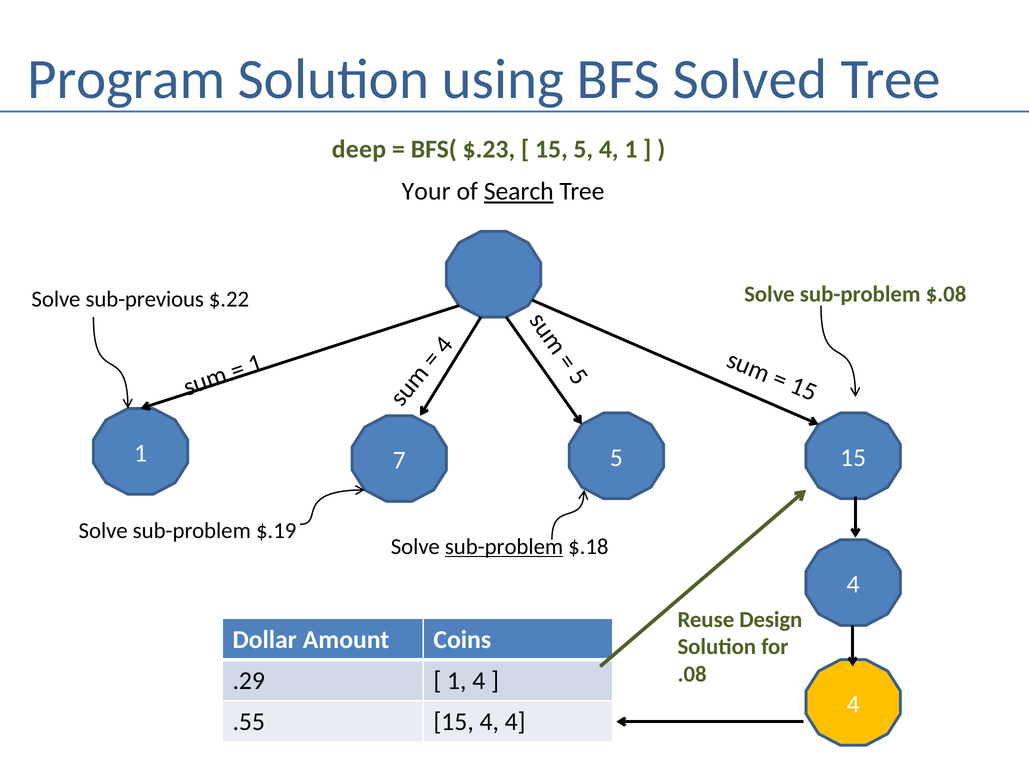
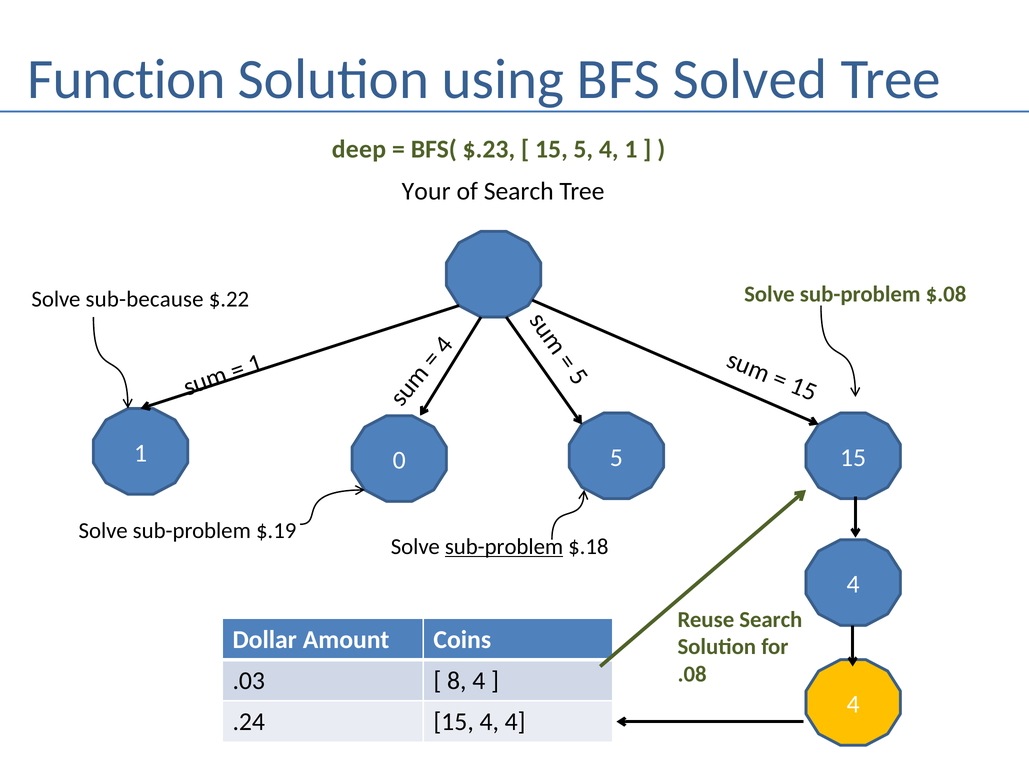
Program: Program -> Function
Search at (519, 192) underline: present -> none
sub-previous: sub-previous -> sub-because
7: 7 -> 0
Reuse Design: Design -> Search
.29: .29 -> .03
1 at (457, 681): 1 -> 8
.55: .55 -> .24
